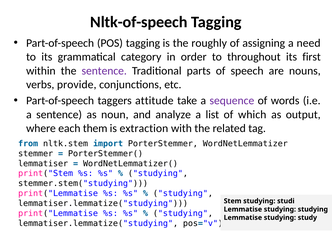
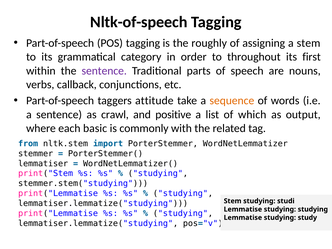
a need: need -> stem
provide: provide -> callback
sequence colour: purple -> orange
noun: noun -> crawl
analyze: analyze -> positive
them: them -> basic
extraction: extraction -> commonly
